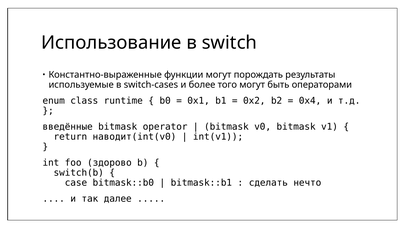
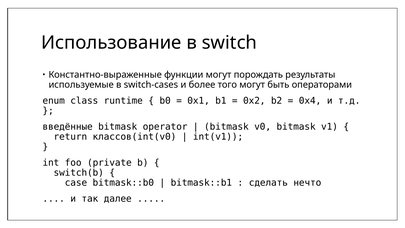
наводит(int(v0: наводит(int(v0 -> классов(int(v0
здорово: здорово -> private
